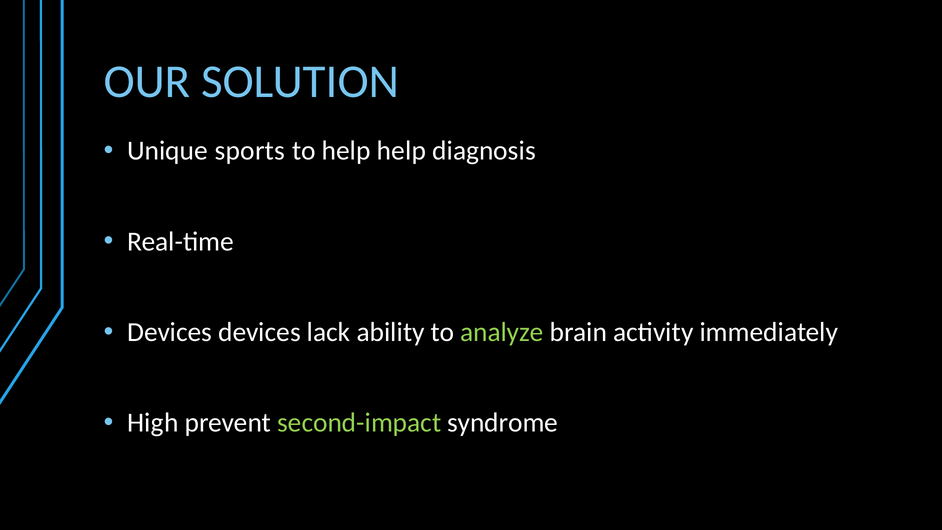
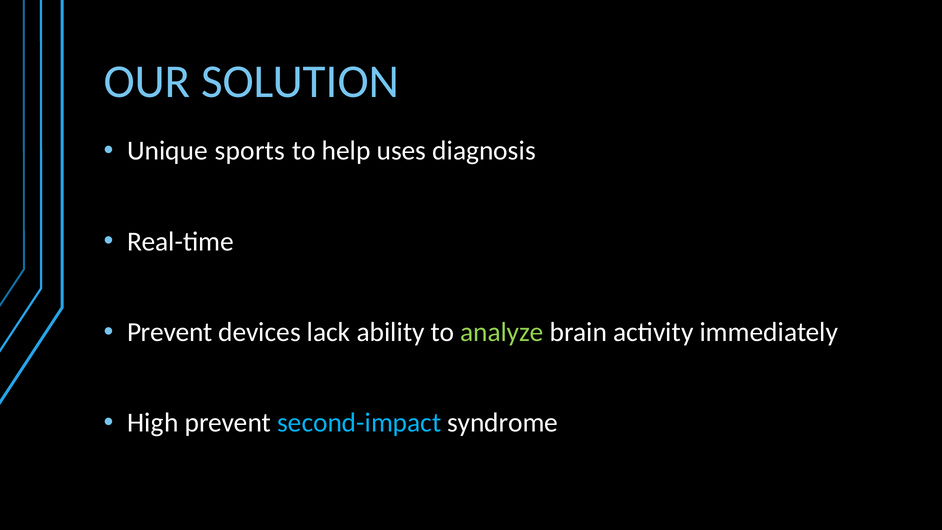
help help: help -> uses
Devices at (170, 332): Devices -> Prevent
second-impact colour: light green -> light blue
